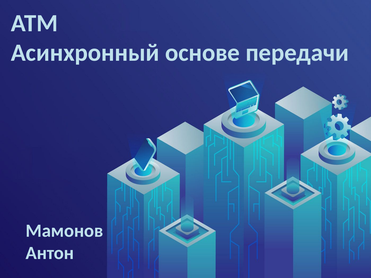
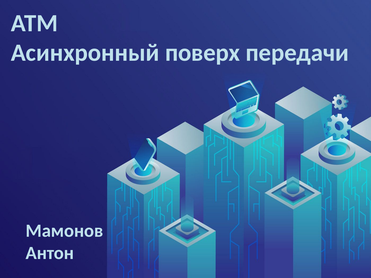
основе: основе -> поверх
